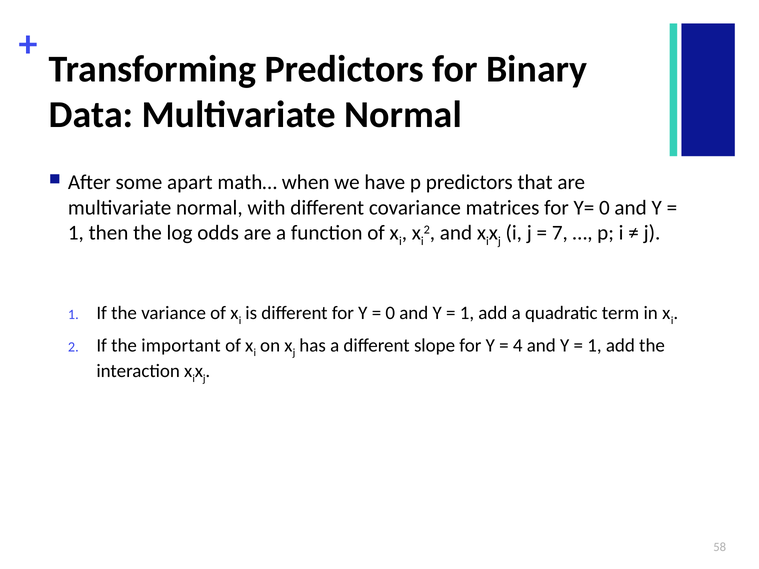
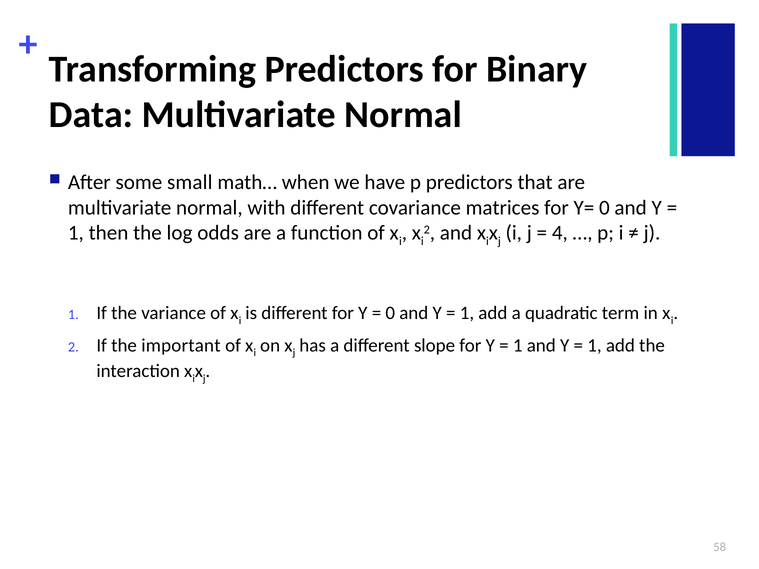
apart: apart -> small
7: 7 -> 4
4 at (518, 345): 4 -> 1
